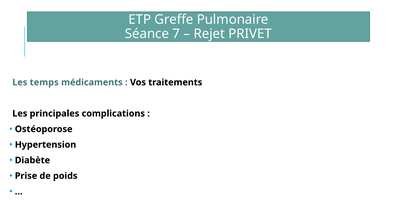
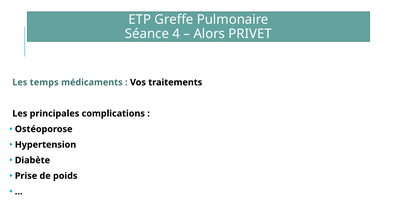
7: 7 -> 4
Rejet: Rejet -> Alors
